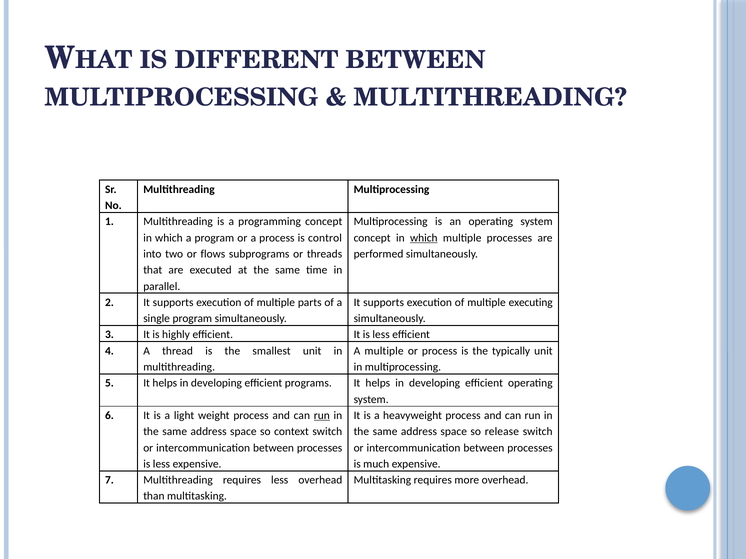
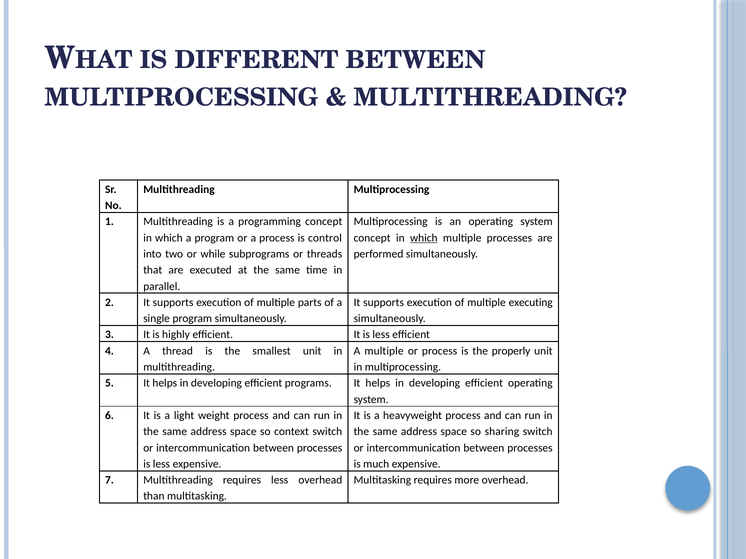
flows: flows -> while
typically: typically -> properly
run at (322, 416) underline: present -> none
release: release -> sharing
